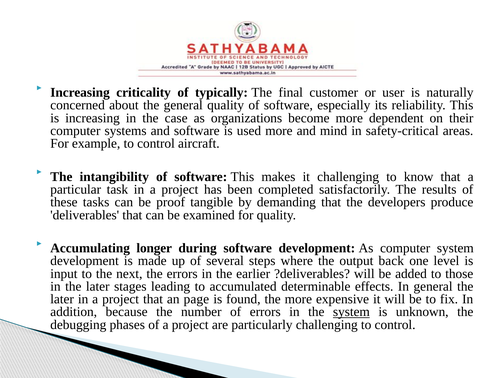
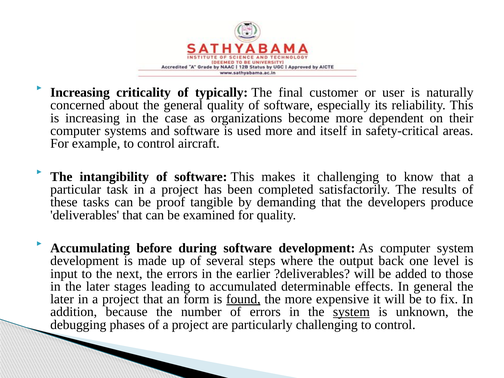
mind: mind -> itself
longer: longer -> before
page: page -> form
found underline: none -> present
